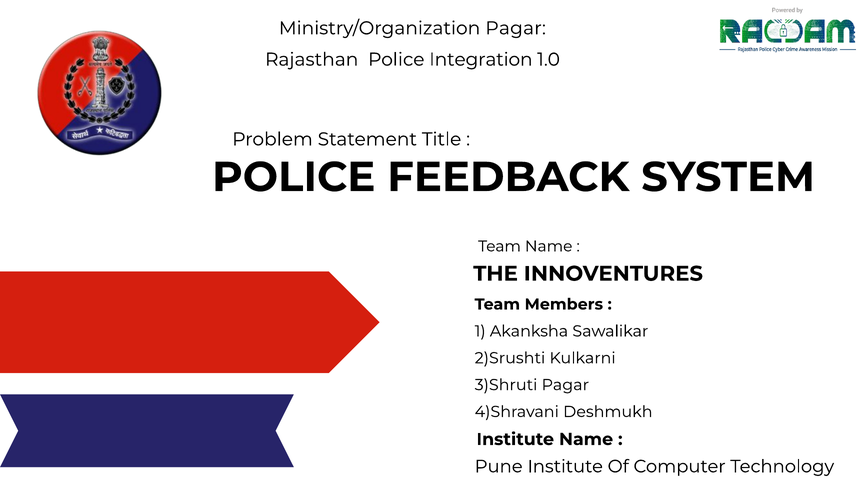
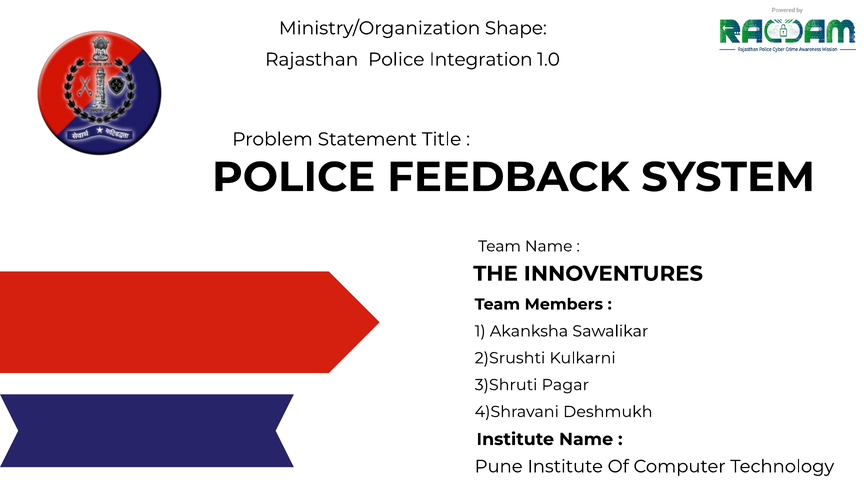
Ministry/Organization Pagar: Pagar -> Shape
